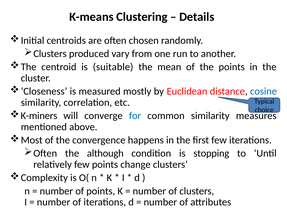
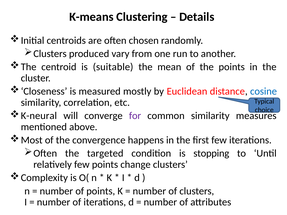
K-miners: K-miners -> K-neural
for colour: blue -> purple
although: although -> targeted
